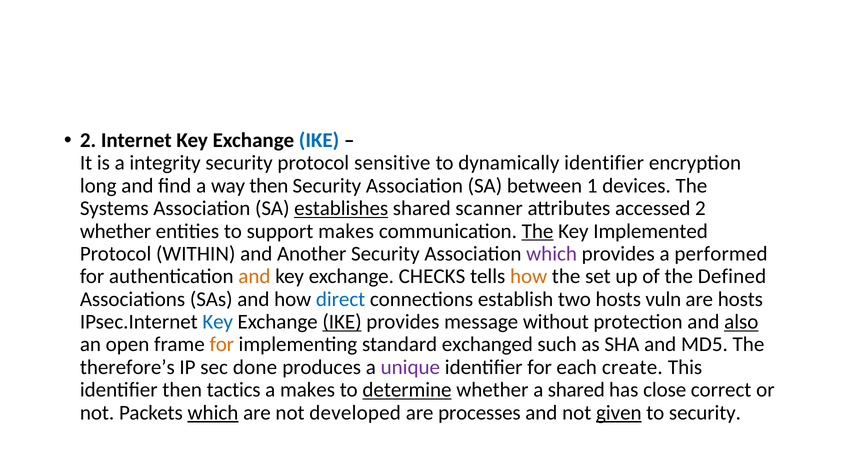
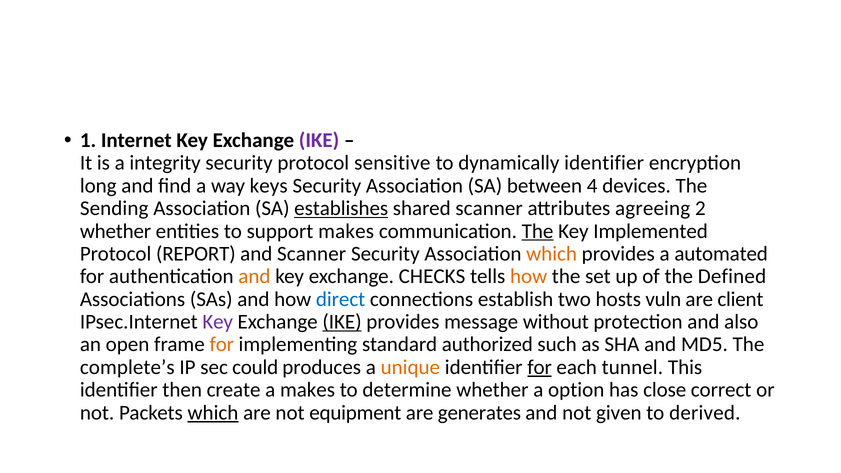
2 at (88, 140): 2 -> 1
IKE at (319, 140) colour: blue -> purple
way then: then -> keys
1: 1 -> 4
Systems: Systems -> Sending
accessed: accessed -> agreeing
WITHIN: WITHIN -> REPORT
and Another: Another -> Scanner
which at (552, 254) colour: purple -> orange
performed: performed -> automated
are hosts: hosts -> client
Key at (218, 322) colour: blue -> purple
also underline: present -> none
exchanged: exchanged -> authorized
therefore’s: therefore’s -> complete’s
done: done -> could
unique colour: purple -> orange
for at (540, 367) underline: none -> present
create: create -> tunnel
tactics: tactics -> create
determine underline: present -> none
a shared: shared -> option
developed: developed -> equipment
processes: processes -> generates
given underline: present -> none
to security: security -> derived
